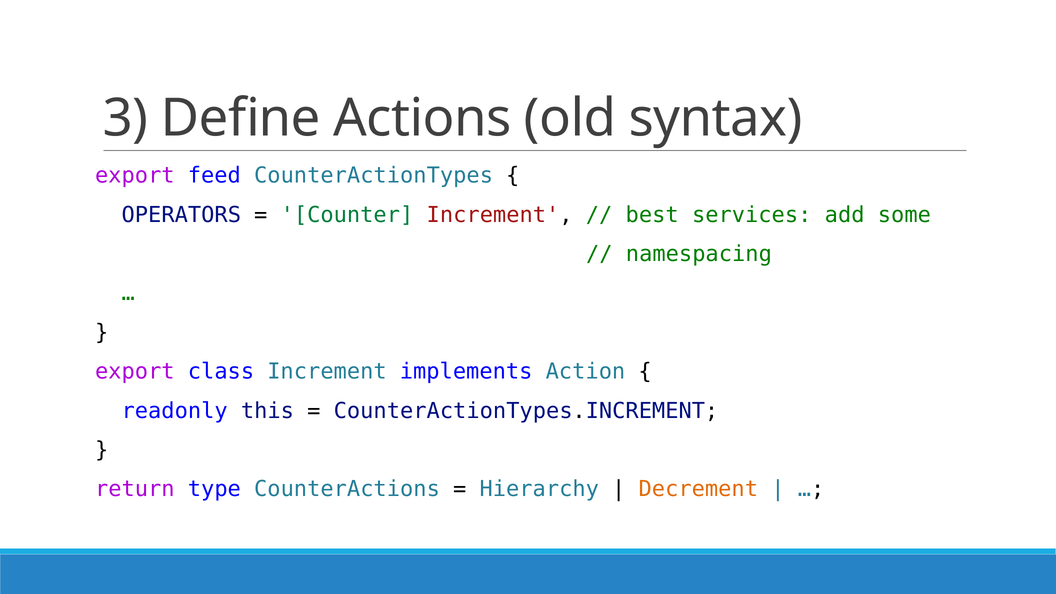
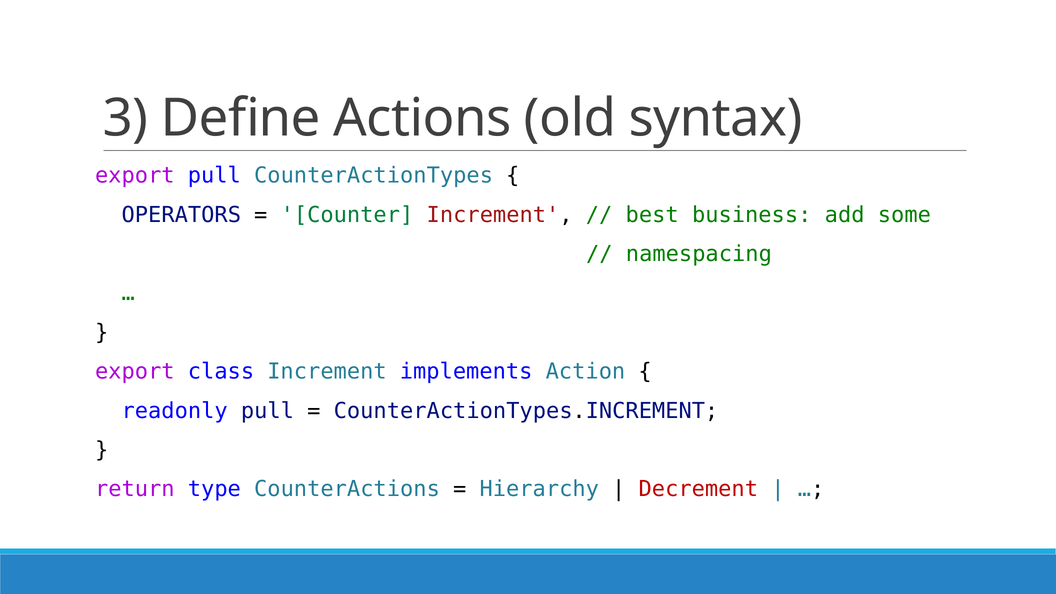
export feed: feed -> pull
services: services -> business
readonly this: this -> pull
Decrement colour: orange -> red
